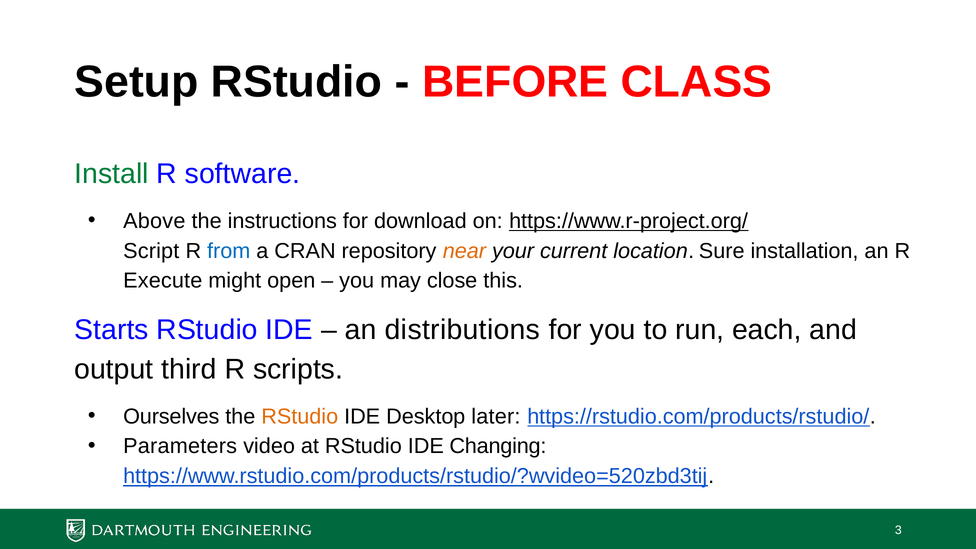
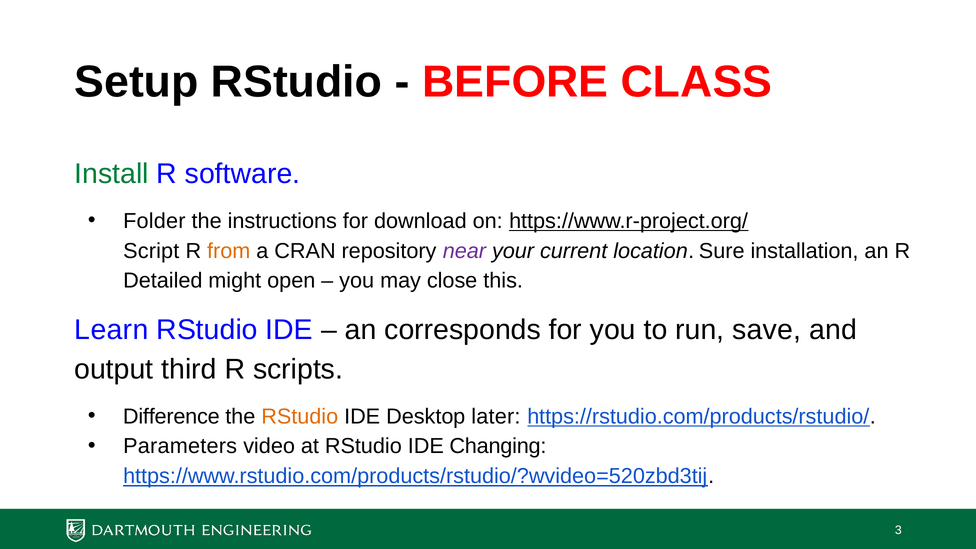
Above: Above -> Folder
from colour: blue -> orange
near colour: orange -> purple
Execute: Execute -> Detailed
Starts: Starts -> Learn
distributions: distributions -> corresponds
each: each -> save
Ourselves: Ourselves -> Difference
